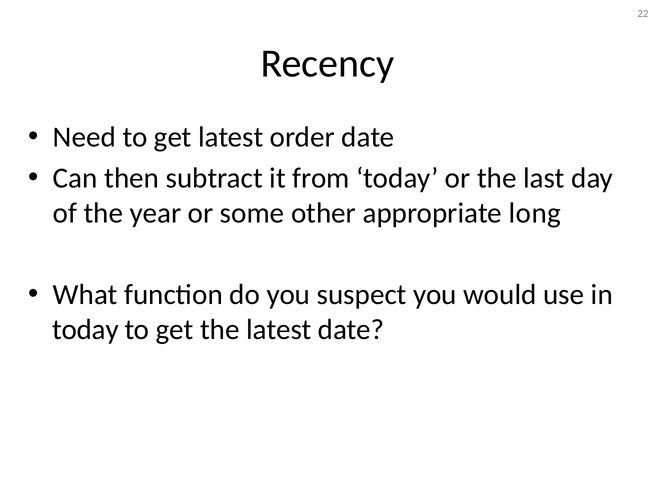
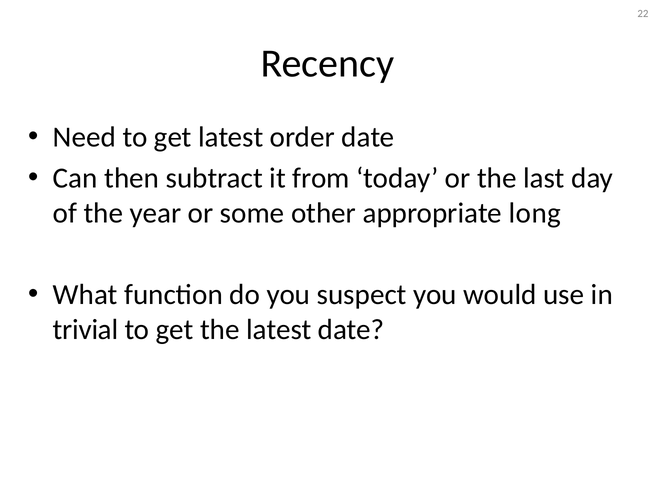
today at (86, 330): today -> trivial
